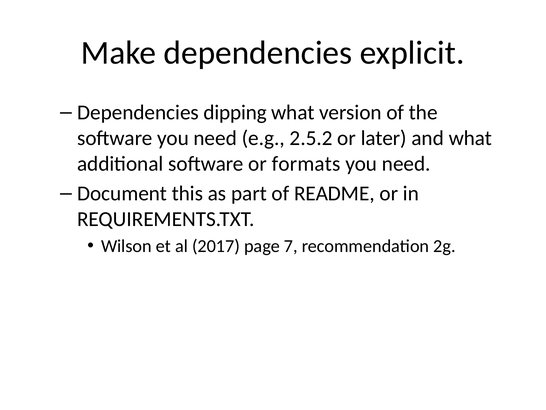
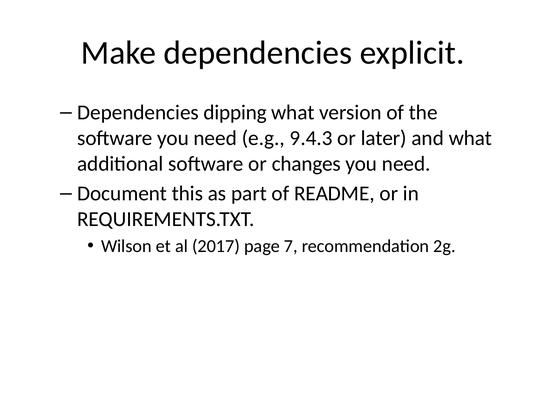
2.5.2: 2.5.2 -> 9.4.3
formats: formats -> changes
